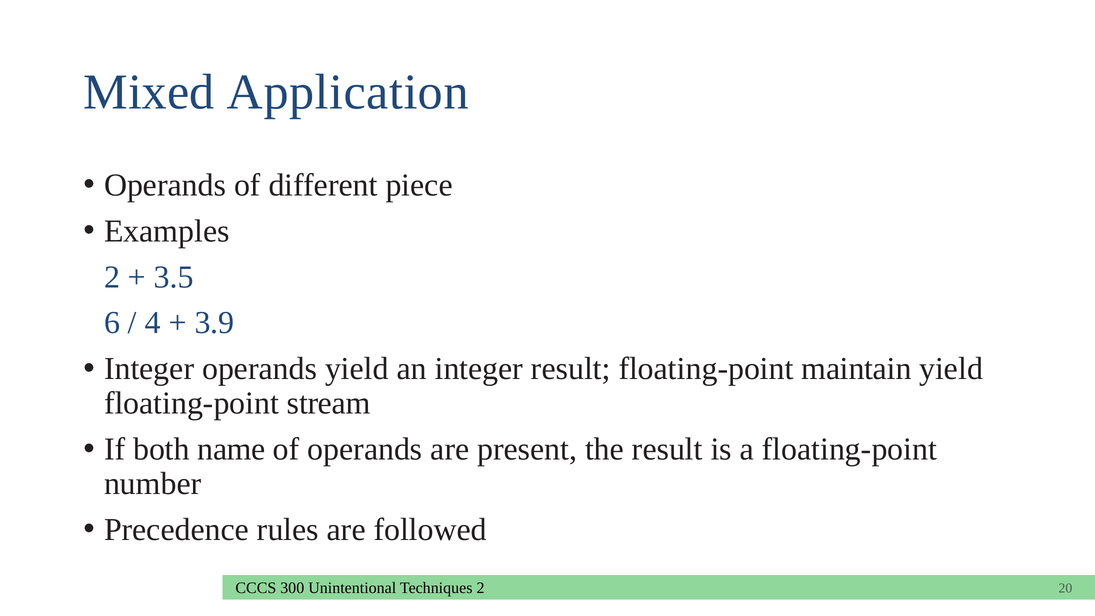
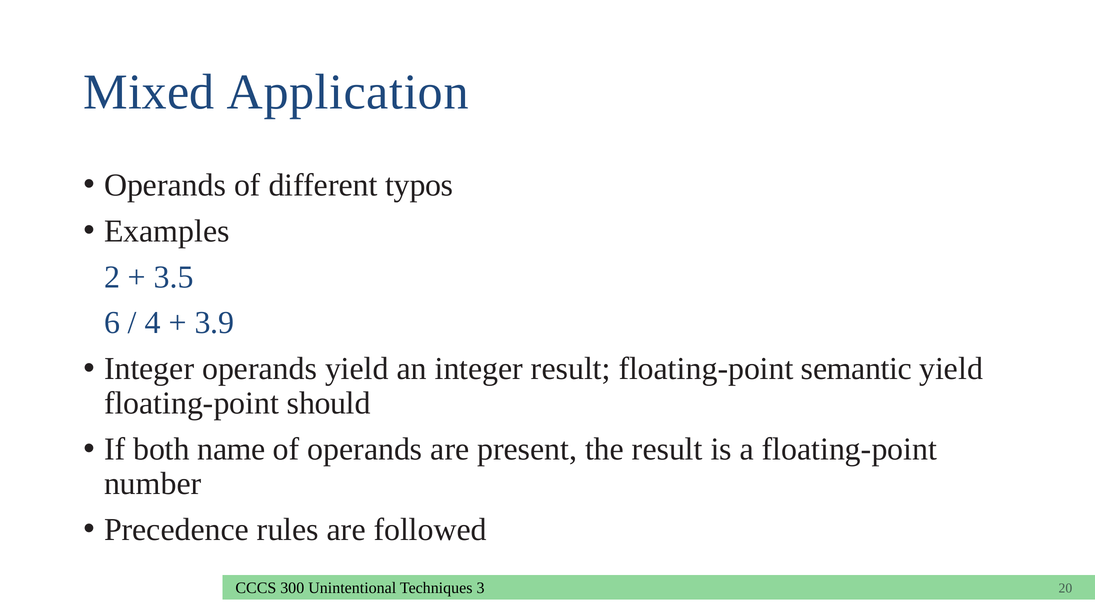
piece: piece -> typos
maintain: maintain -> semantic
stream: stream -> should
Techniques 2: 2 -> 3
